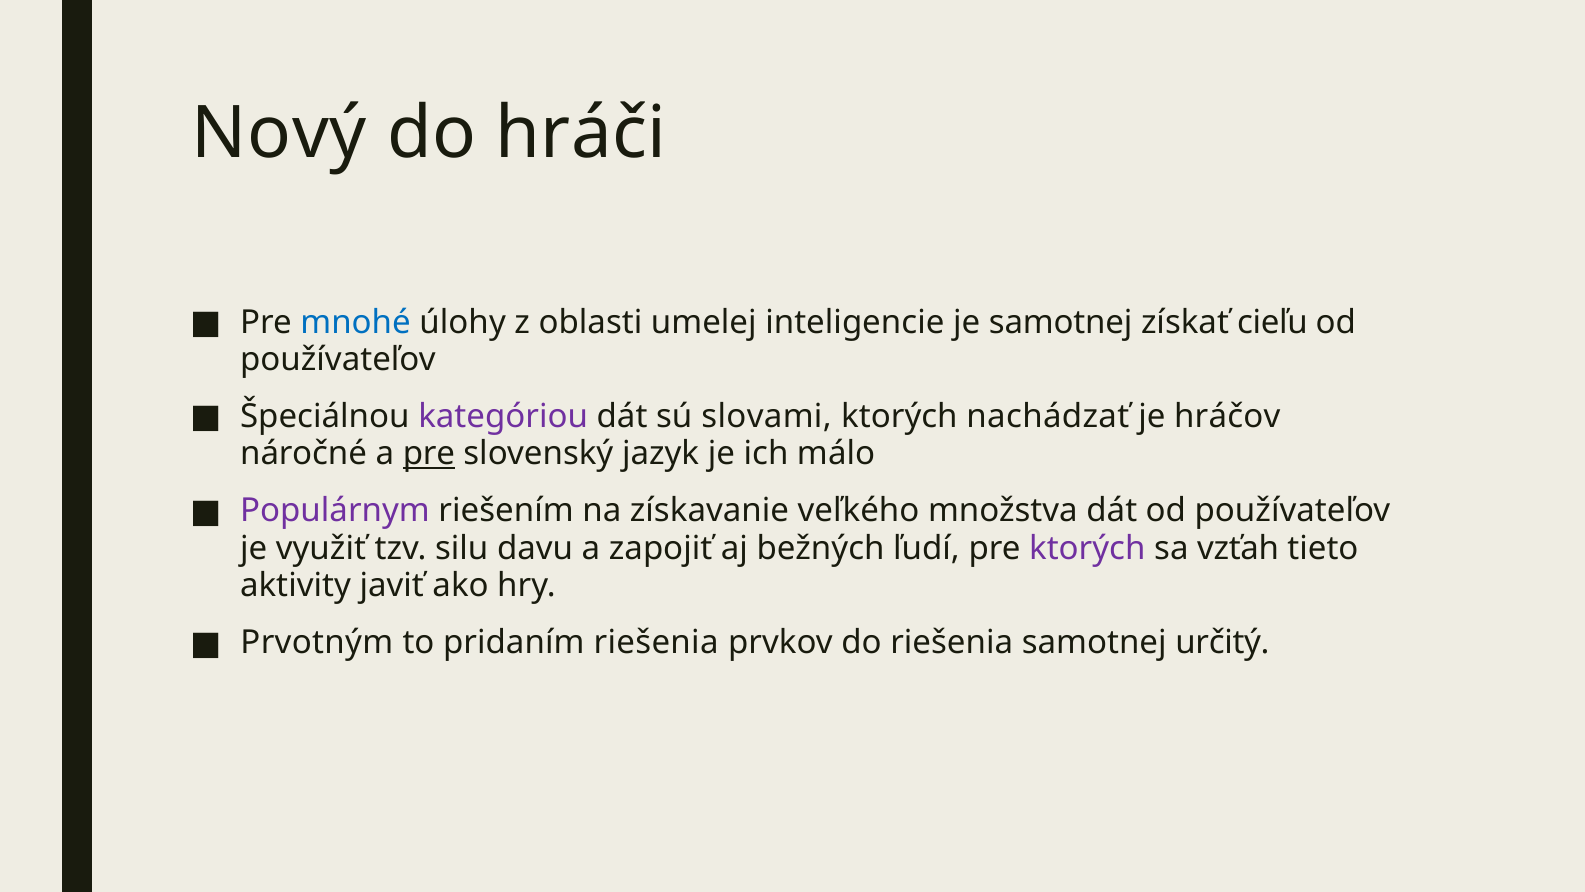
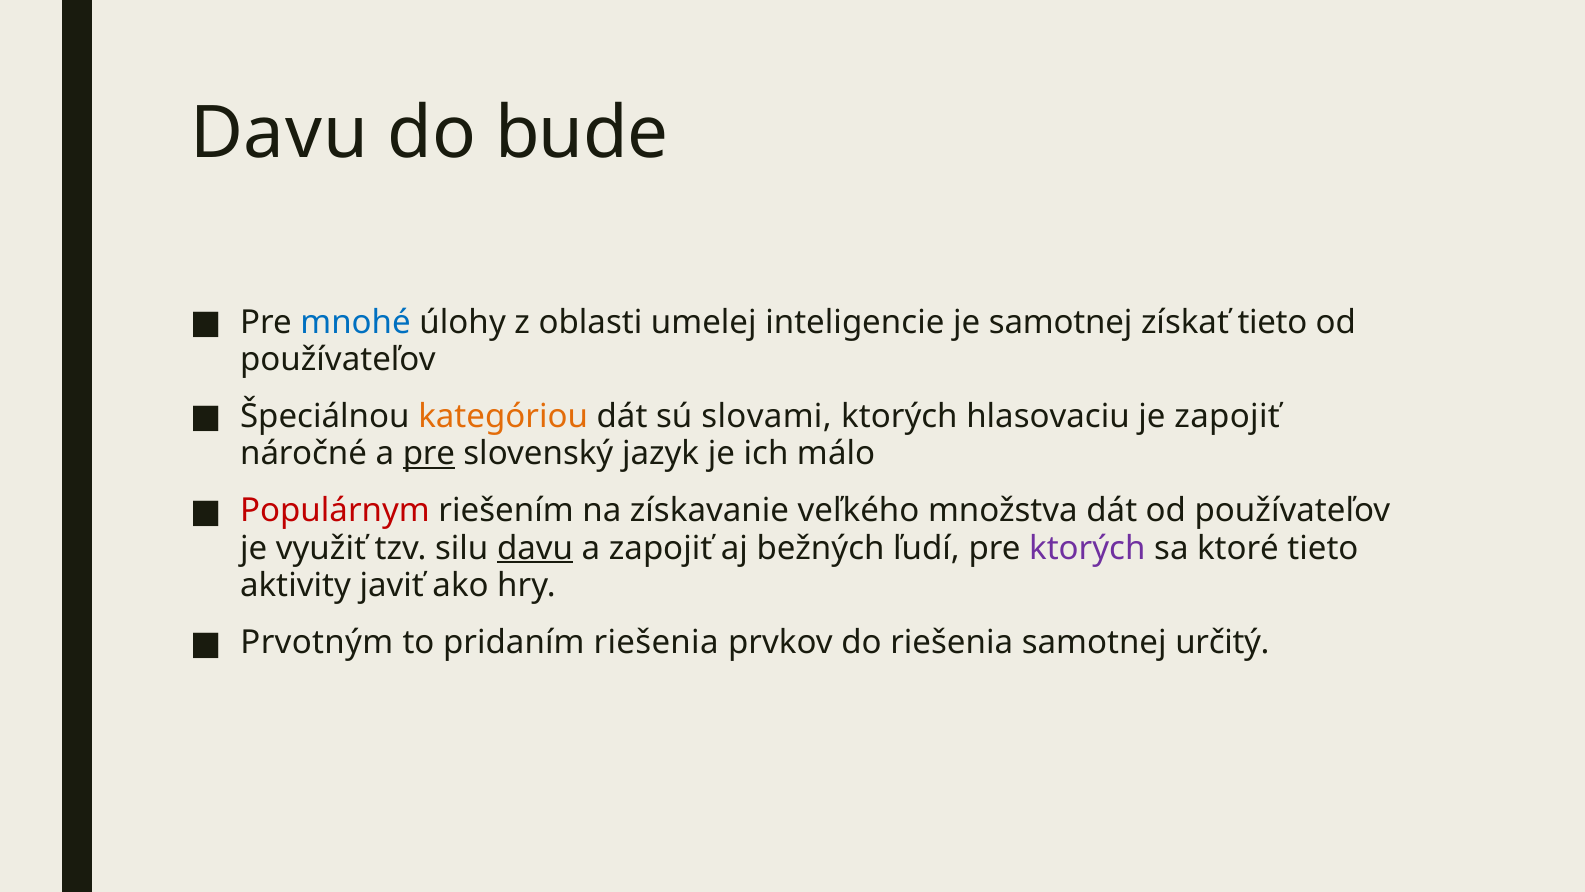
Nový at (279, 133): Nový -> Davu
hráči: hráči -> bude
získať cieľu: cieľu -> tieto
kategóriou colour: purple -> orange
nachádzať: nachádzať -> hlasovaciu
je hráčov: hráčov -> zapojiť
Populárnym colour: purple -> red
davu at (535, 548) underline: none -> present
vzťah: vzťah -> ktoré
